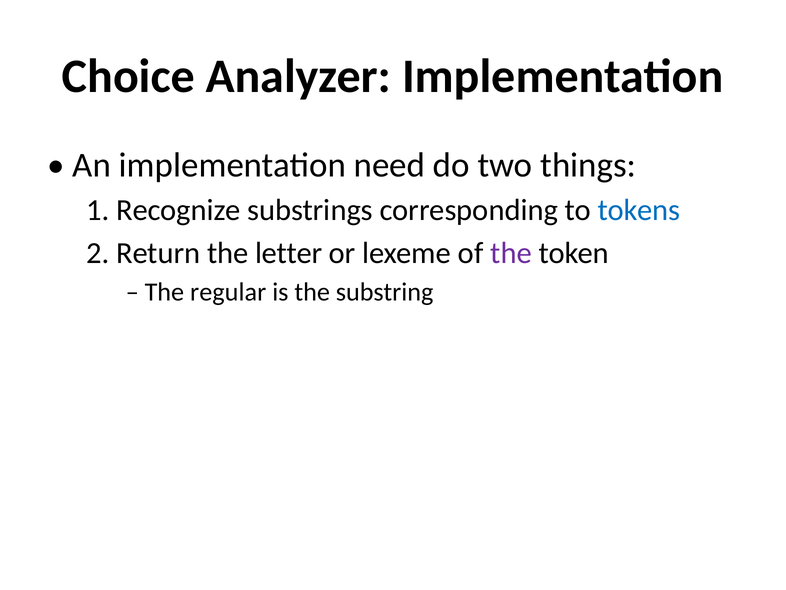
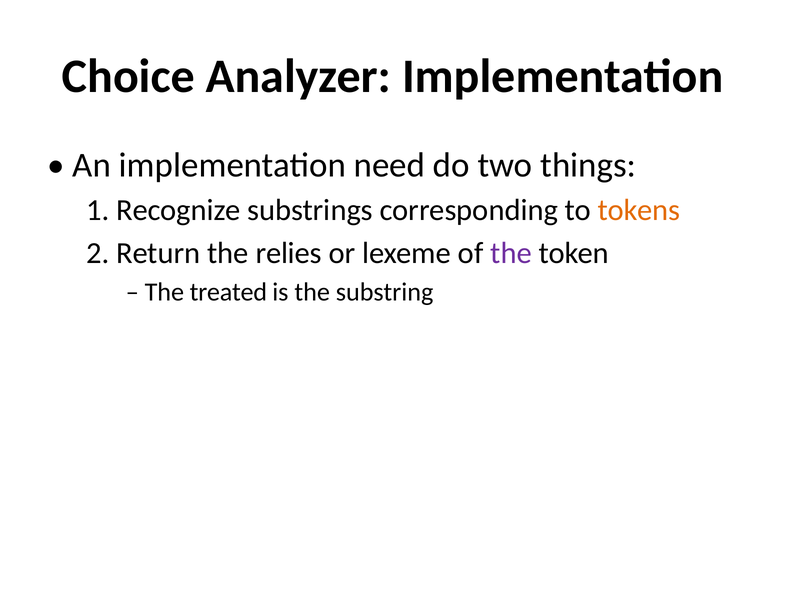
tokens colour: blue -> orange
letter: letter -> relies
regular: regular -> treated
